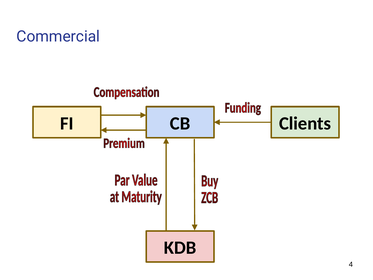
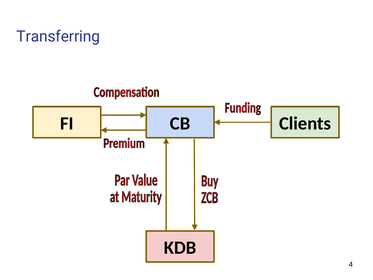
Commercial: Commercial -> Transferring
